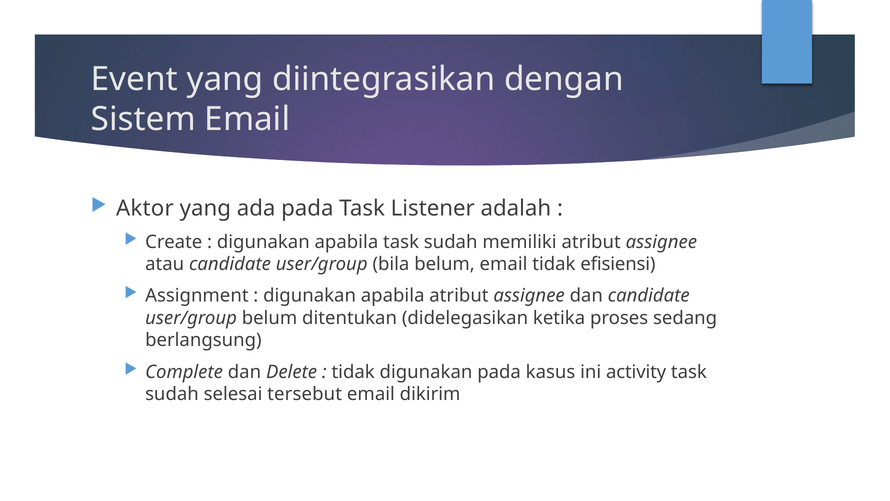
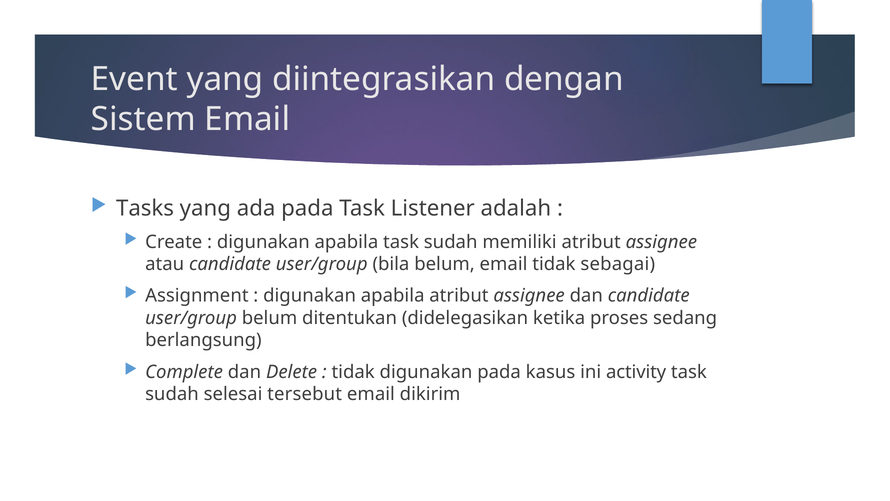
Aktor: Aktor -> Tasks
efisiensi: efisiensi -> sebagai
